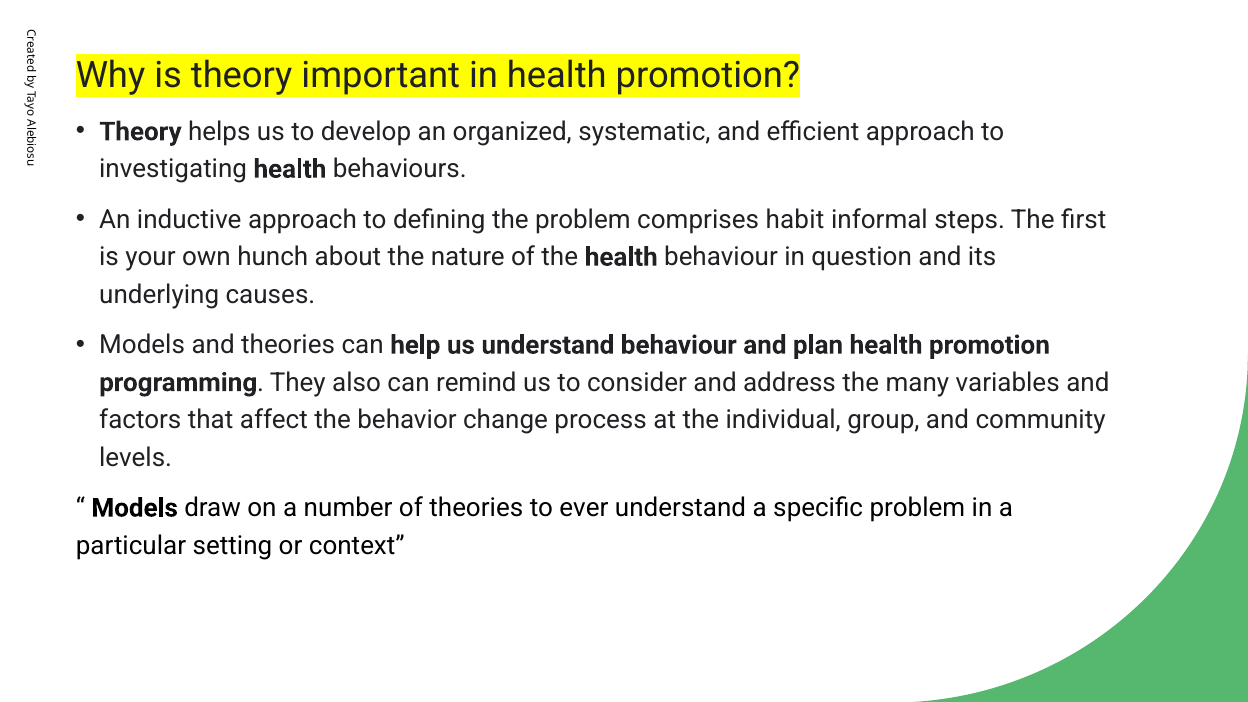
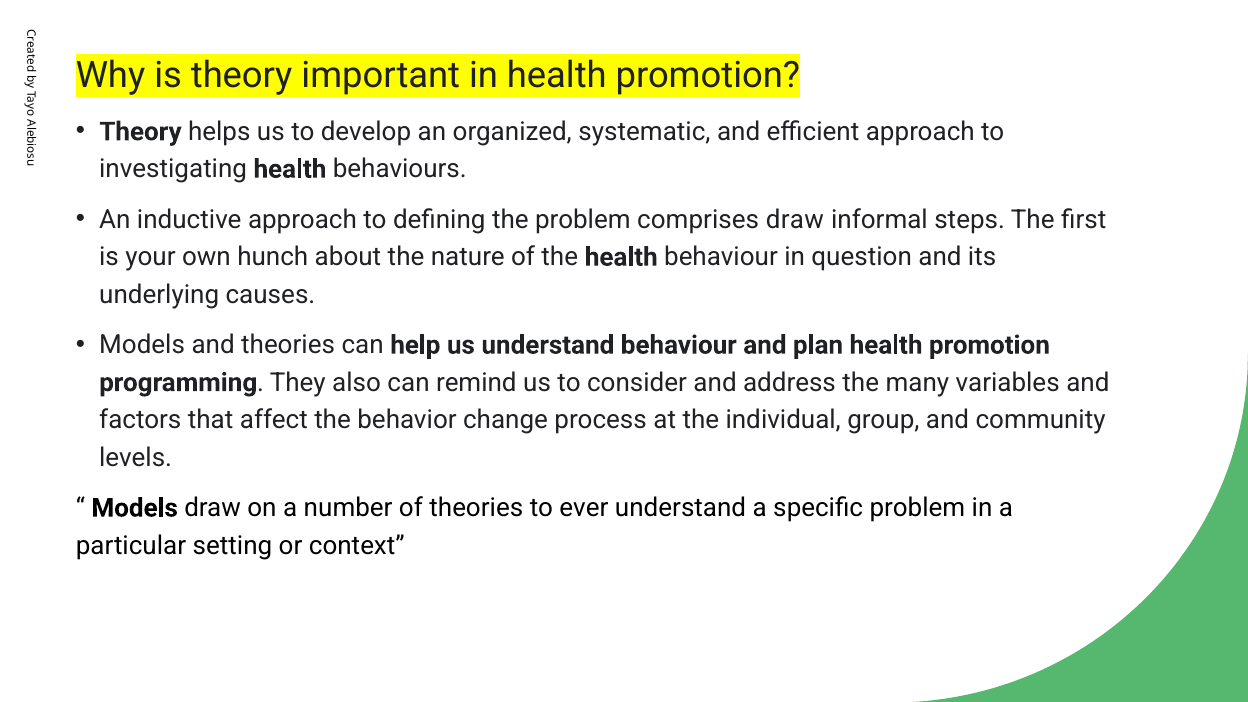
comprises habit: habit -> draw
